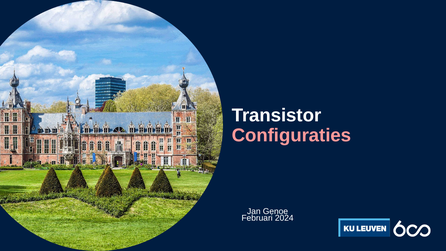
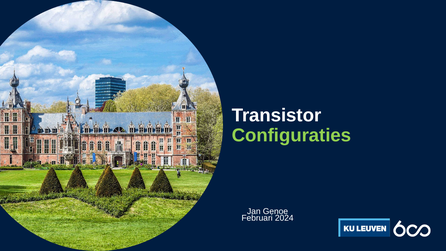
Configuraties colour: pink -> light green
